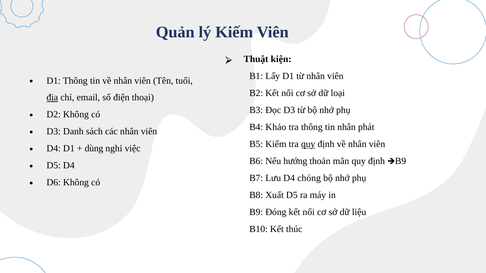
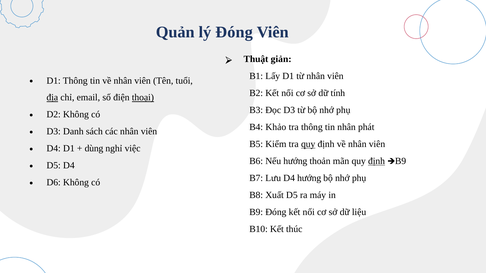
lý Kiếm: Kiếm -> Đóng
kiện: kiện -> giản
loại: loại -> tính
thoại underline: none -> present
định at (377, 161) underline: none -> present
D4 chóng: chóng -> hướng
